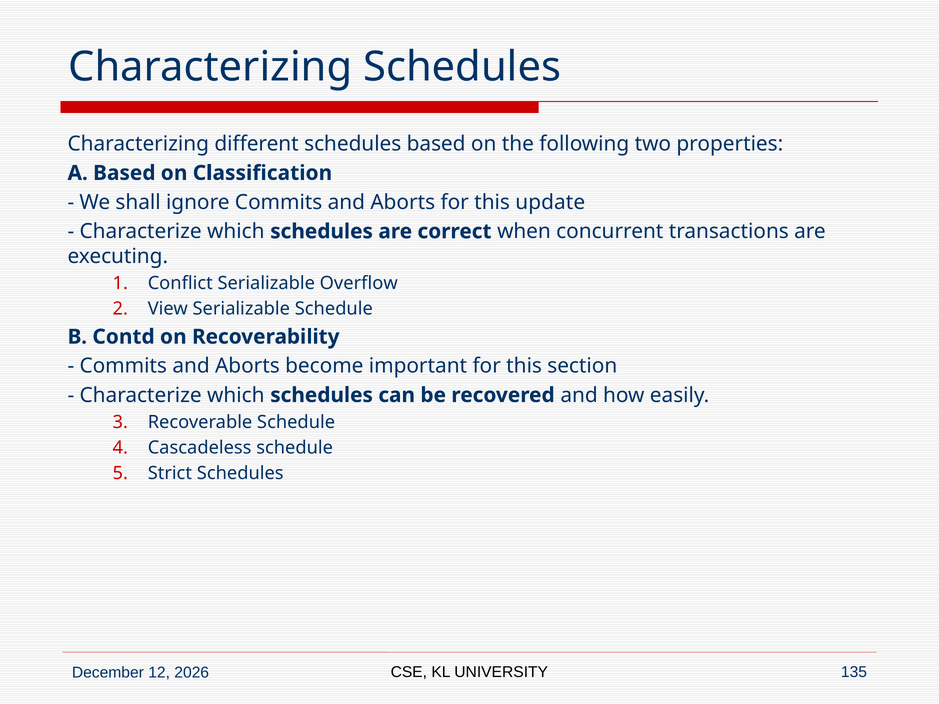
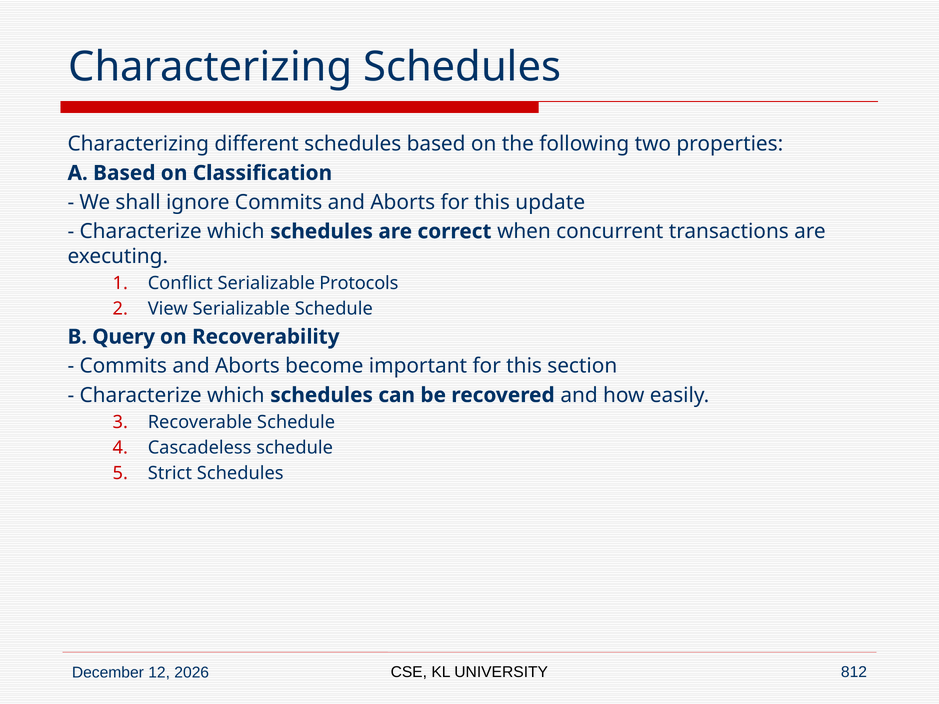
Overflow: Overflow -> Protocols
Contd: Contd -> Query
135: 135 -> 812
